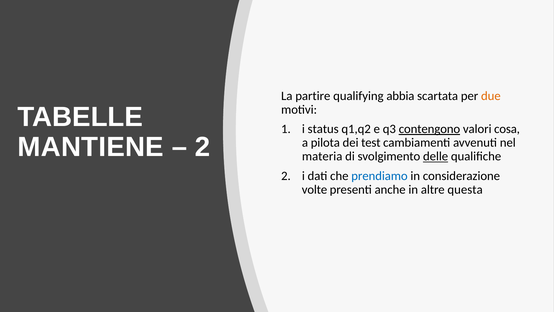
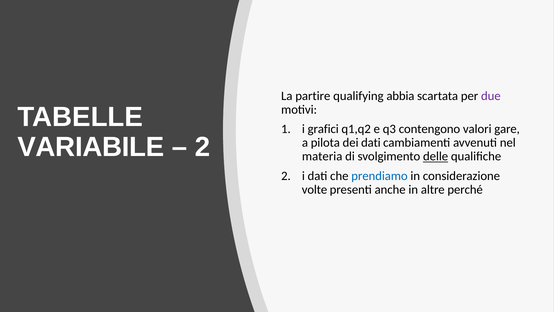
due colour: orange -> purple
status: status -> grafici
contengono underline: present -> none
cosa: cosa -> gare
MANTIENE: MANTIENE -> VARIABILE
dei test: test -> dati
questa: questa -> perché
